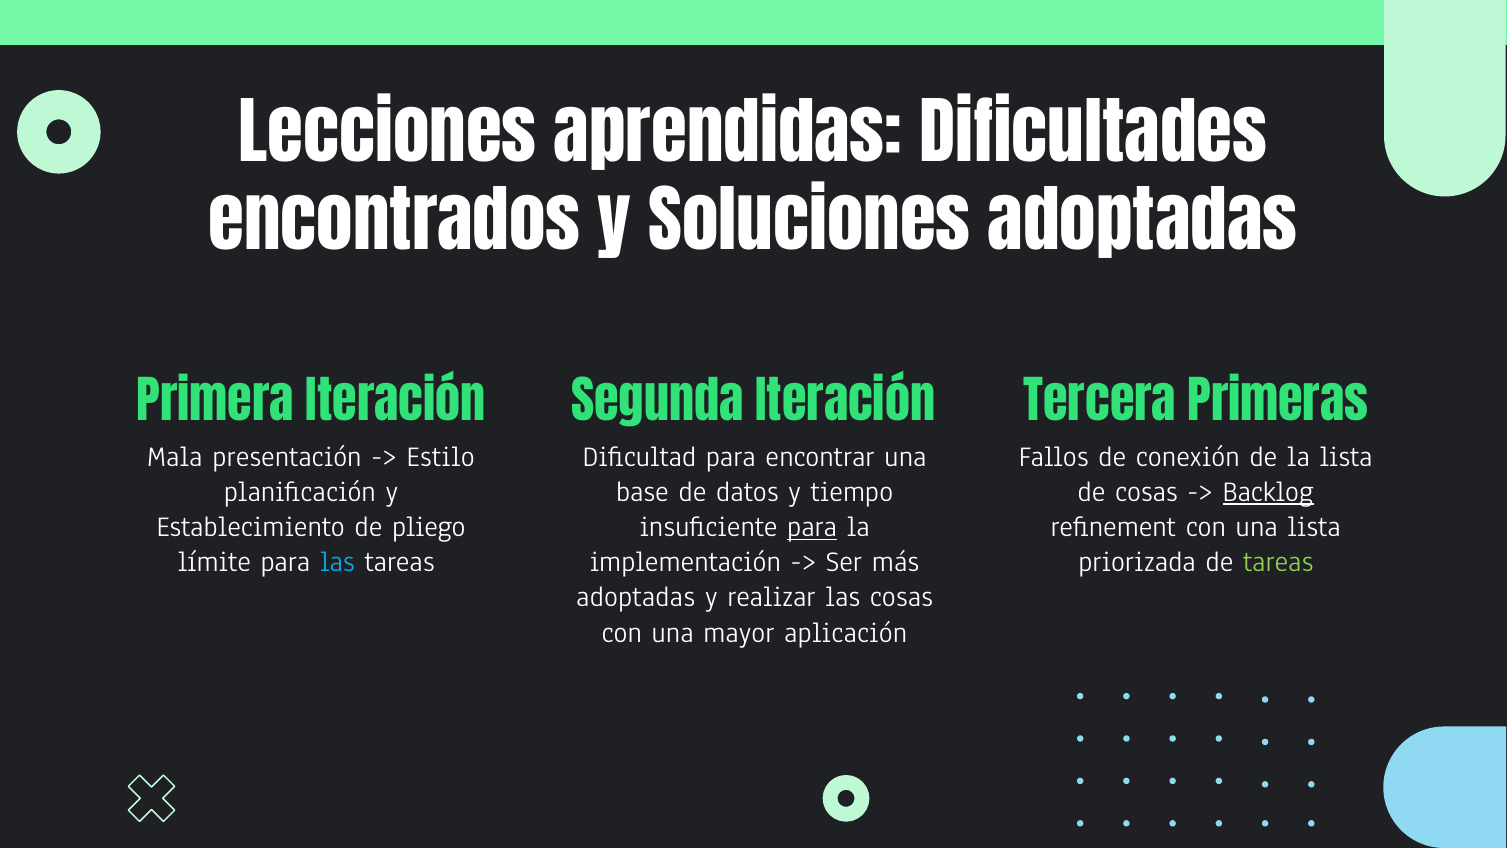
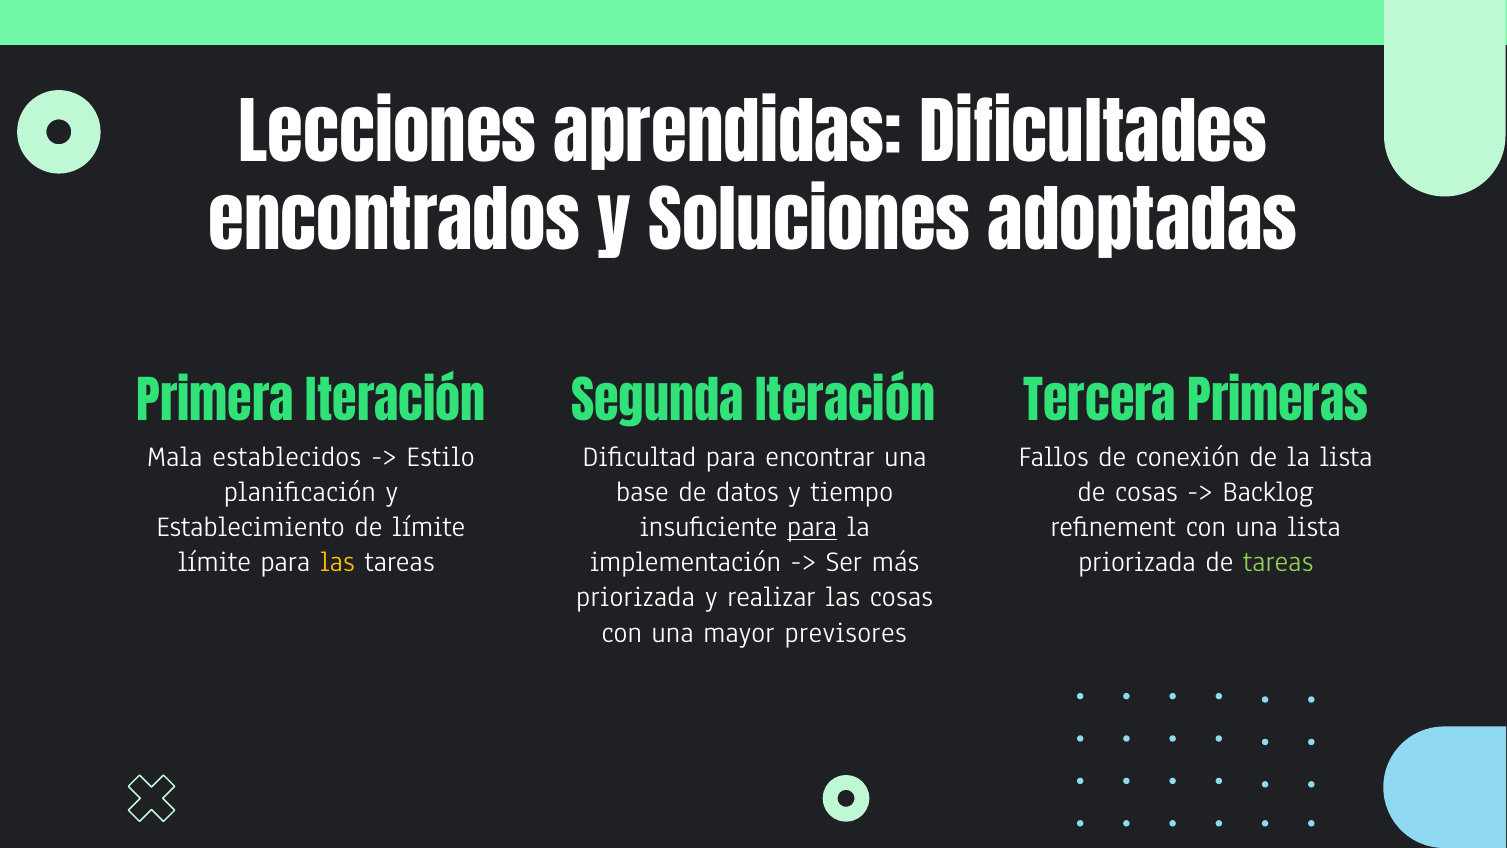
presentación: presentación -> establecidos
Backlog underline: present -> none
de pliego: pliego -> límite
las at (337, 562) colour: light blue -> yellow
adoptadas at (636, 597): adoptadas -> priorizada
aplicación: aplicación -> previsores
